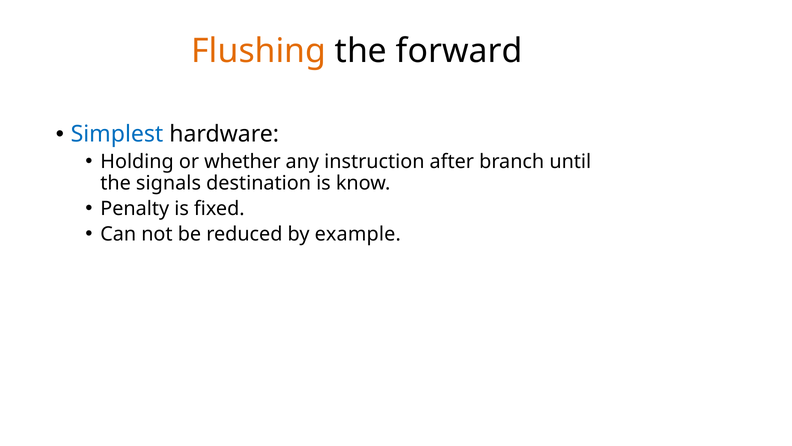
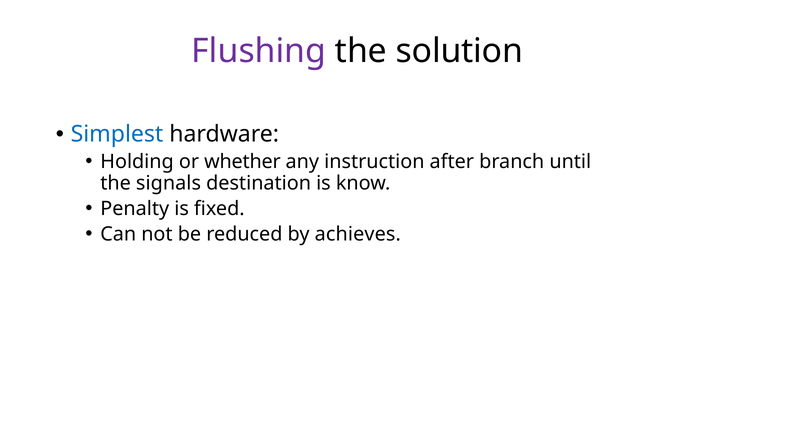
Flushing colour: orange -> purple
forward: forward -> solution
example: example -> achieves
